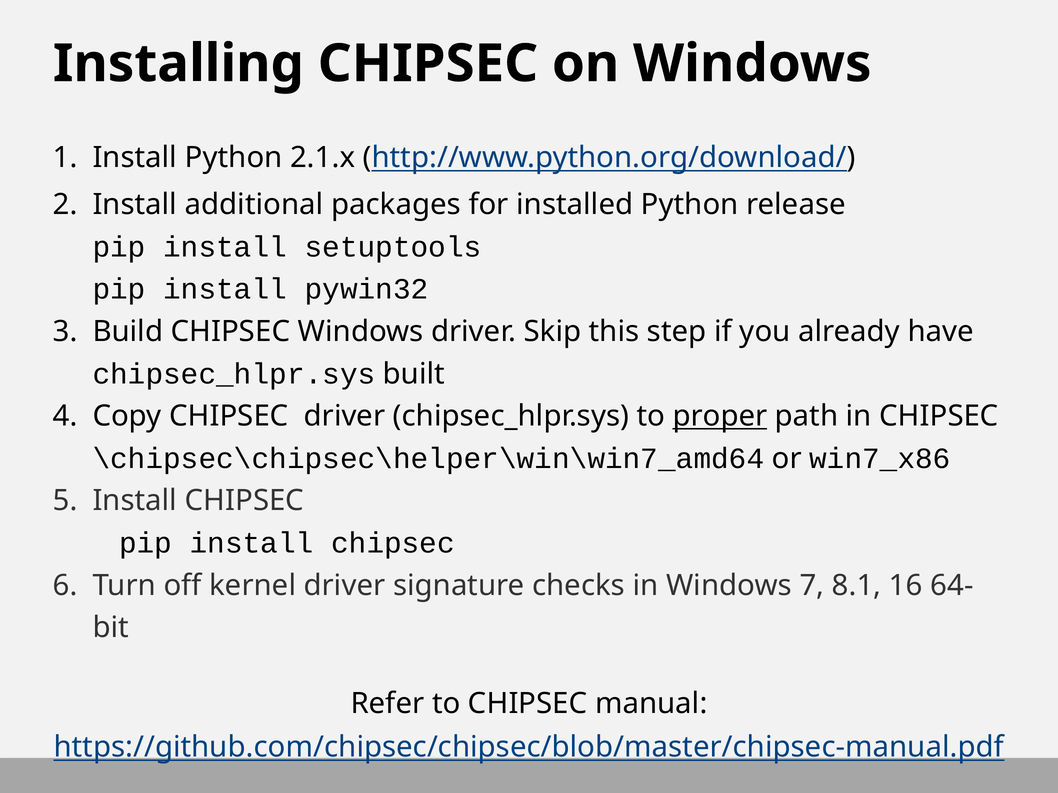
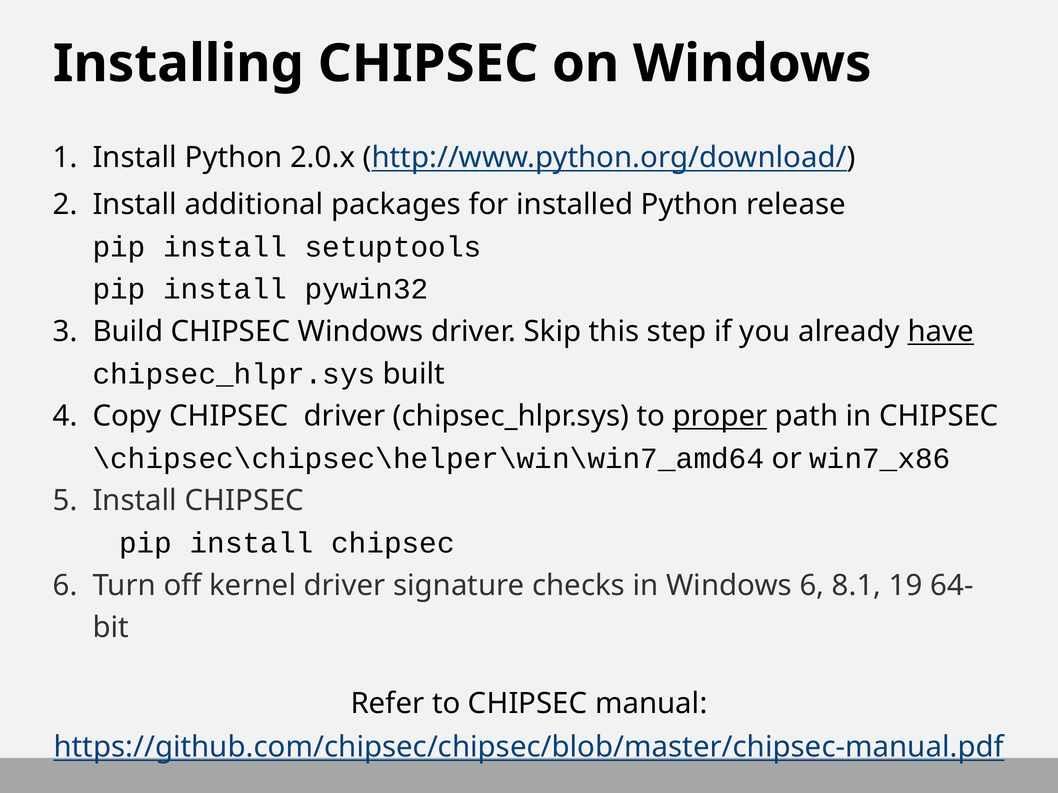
2.1.x: 2.1.x -> 2.0.x
have underline: none -> present
Windows 7: 7 -> 6
16: 16 -> 19
